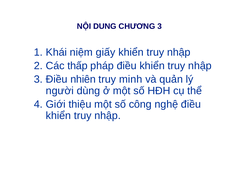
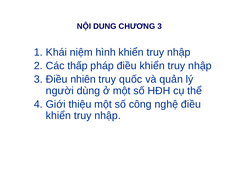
giấy: giấy -> hình
minh: minh -> quốc
